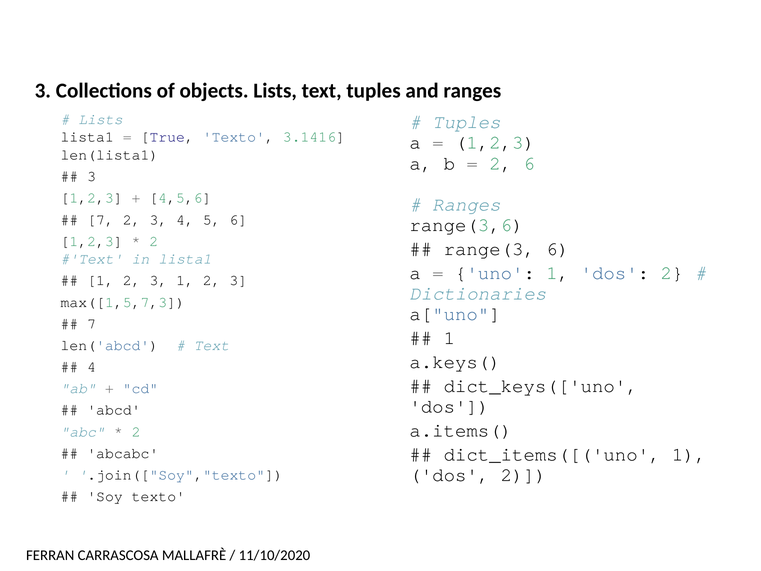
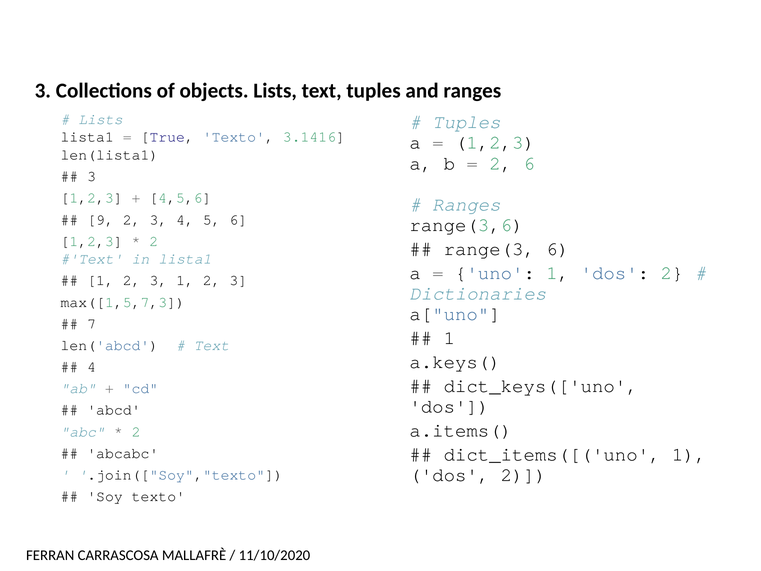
7 at (101, 220): 7 -> 9
